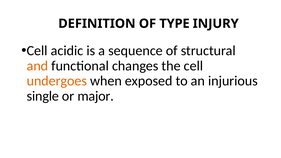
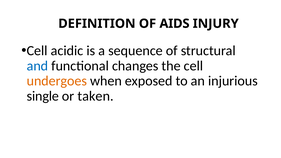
TYPE: TYPE -> AIDS
and colour: orange -> blue
major: major -> taken
